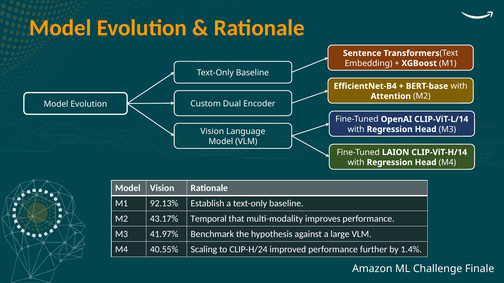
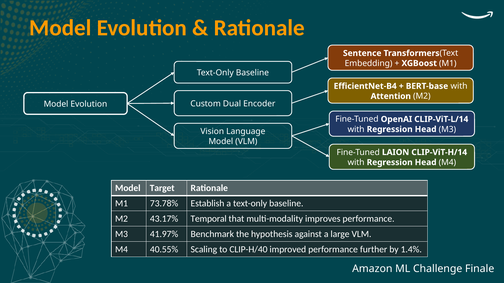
Model Vision: Vision -> Target
92.13%: 92.13% -> 73.78%
CLIP-H/24: CLIP-H/24 -> CLIP-H/40
